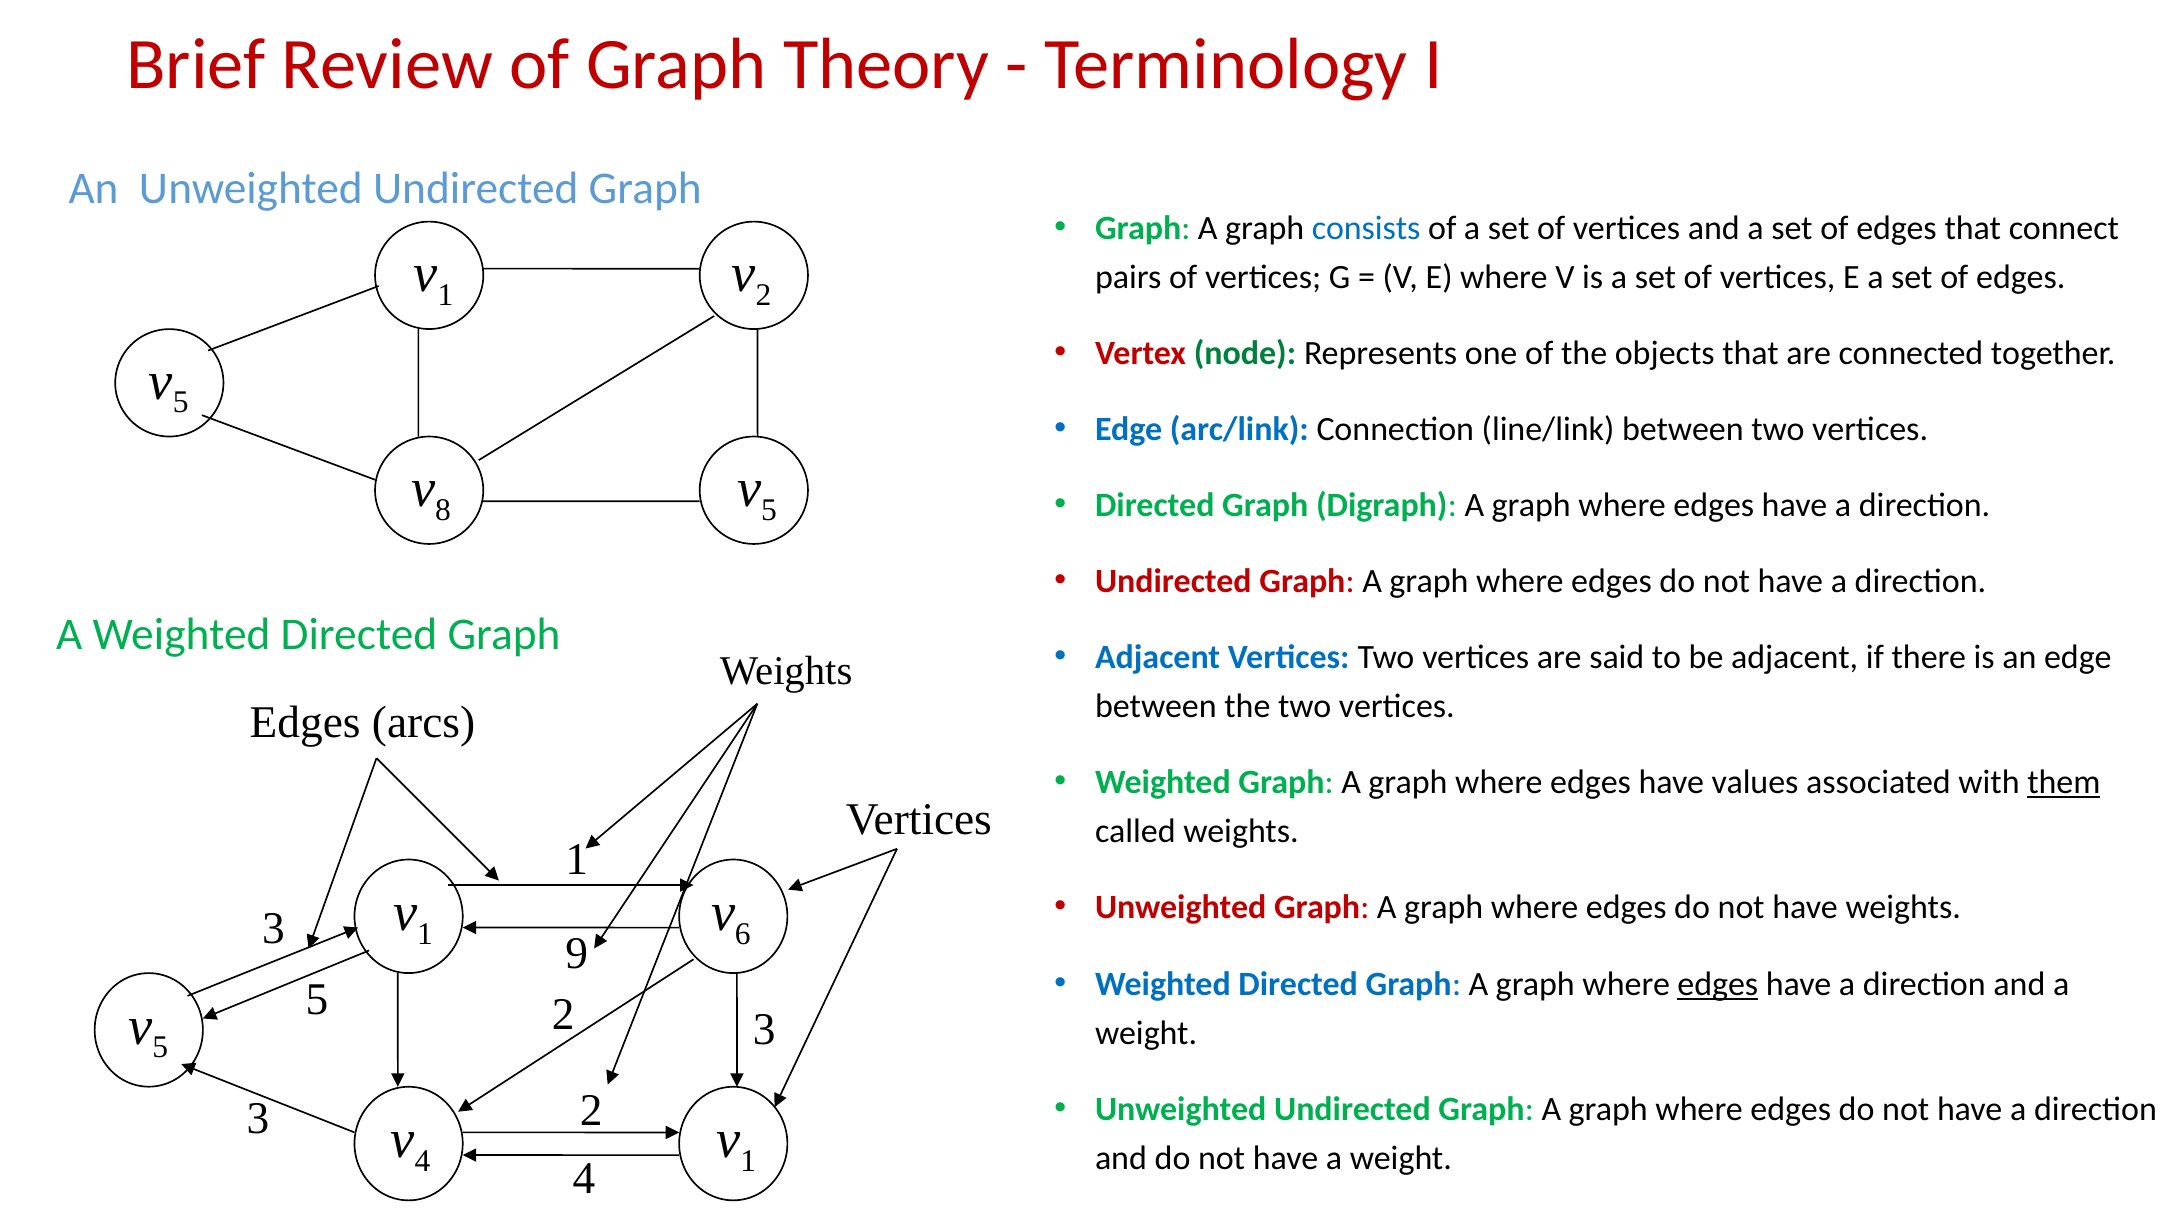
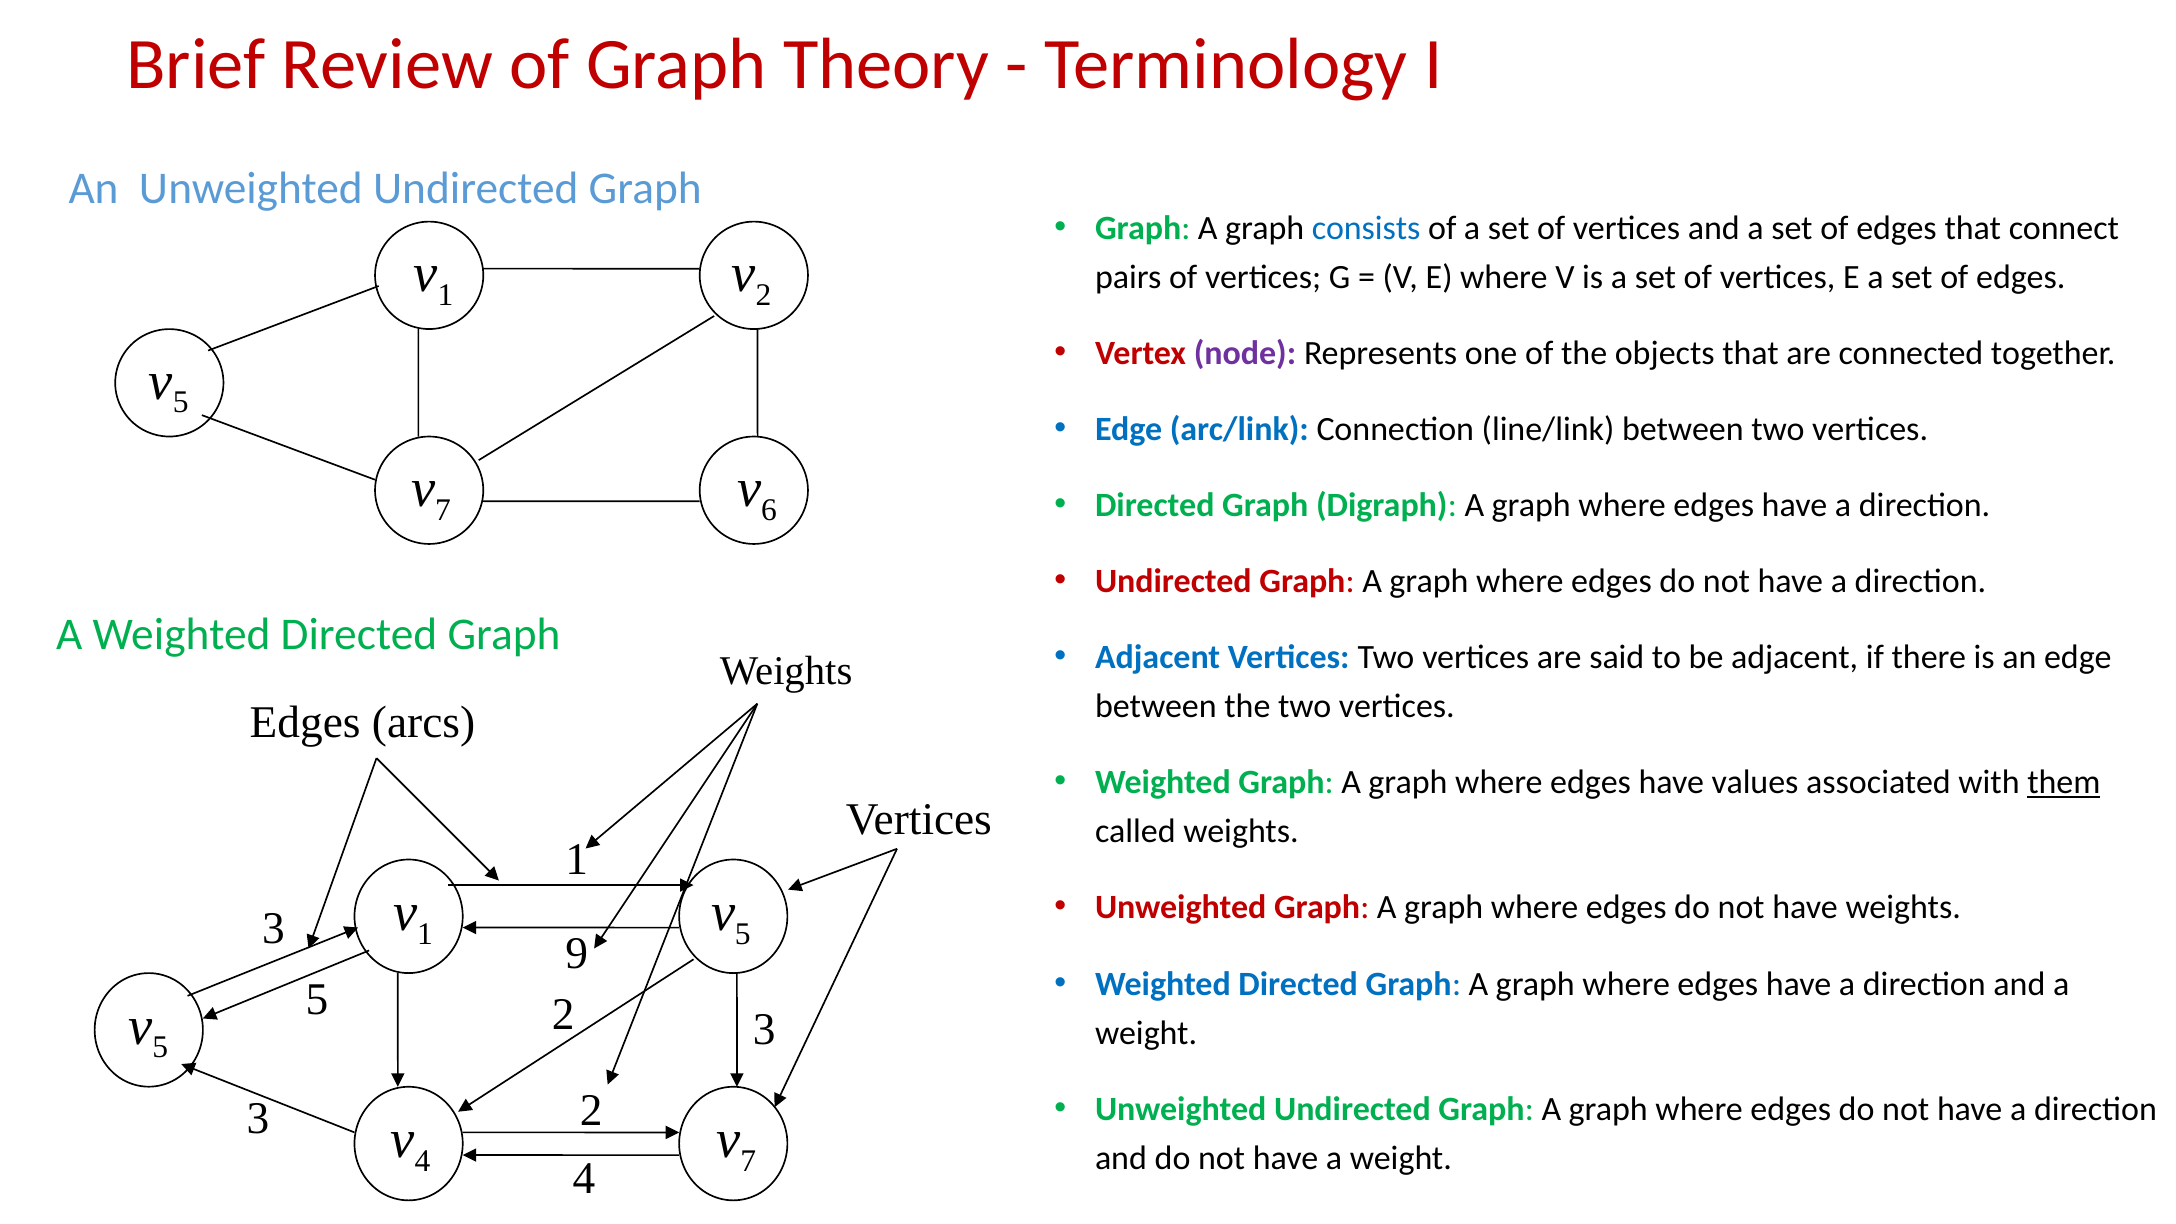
node colour: green -> purple
8 at (443, 510): 8 -> 7
5 at (769, 510): 5 -> 6
1 v 6: 6 -> 5
edges at (1718, 984) underline: present -> none
4 v 1: 1 -> 7
